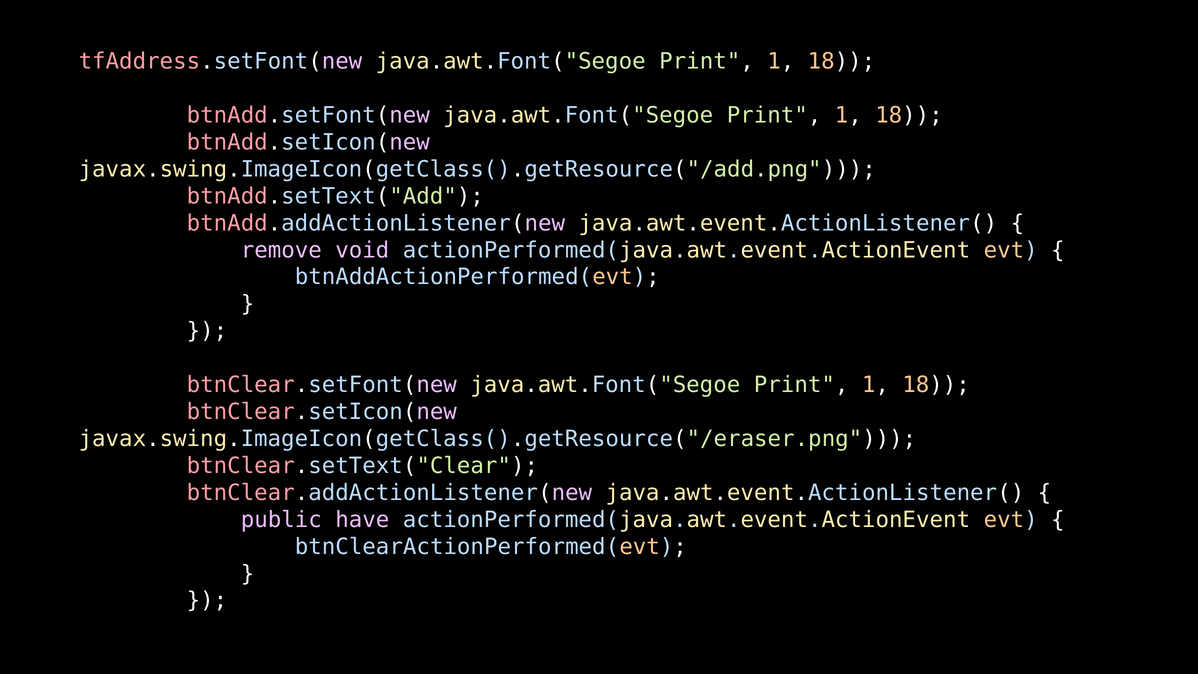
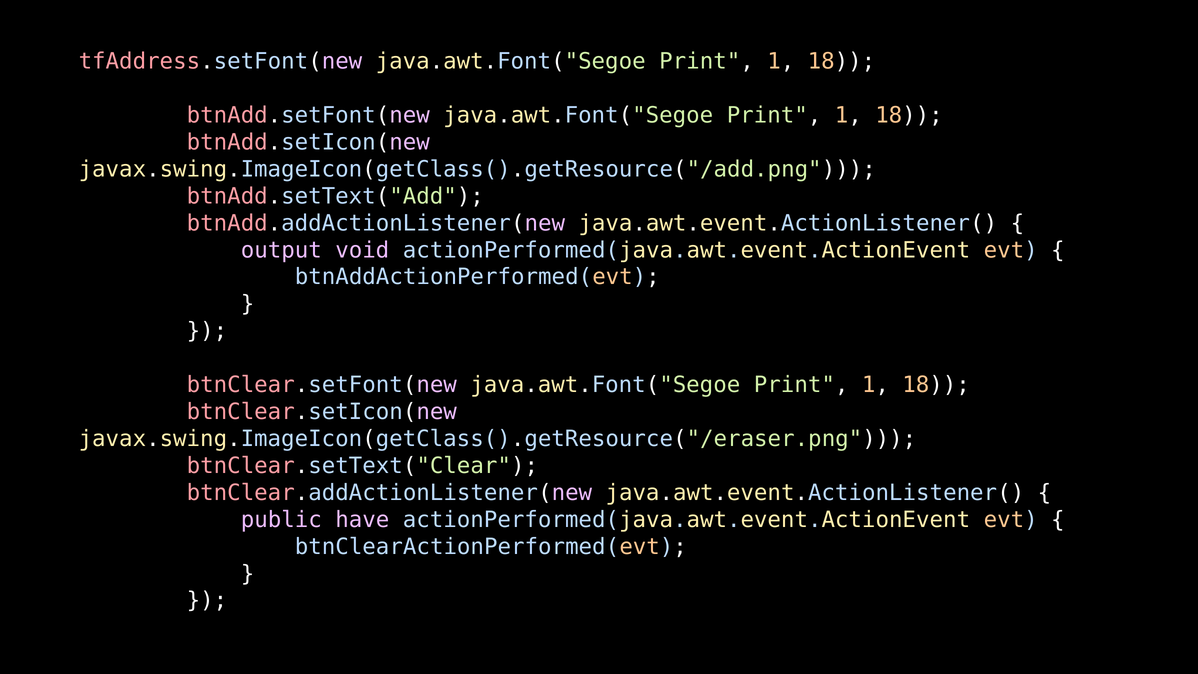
remove: remove -> output
